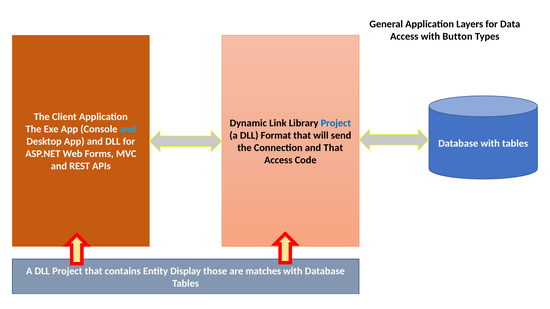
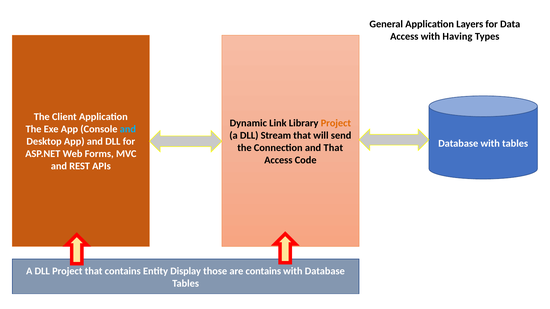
Button: Button -> Having
Project at (336, 123) colour: blue -> orange
Format: Format -> Stream
are matches: matches -> contains
